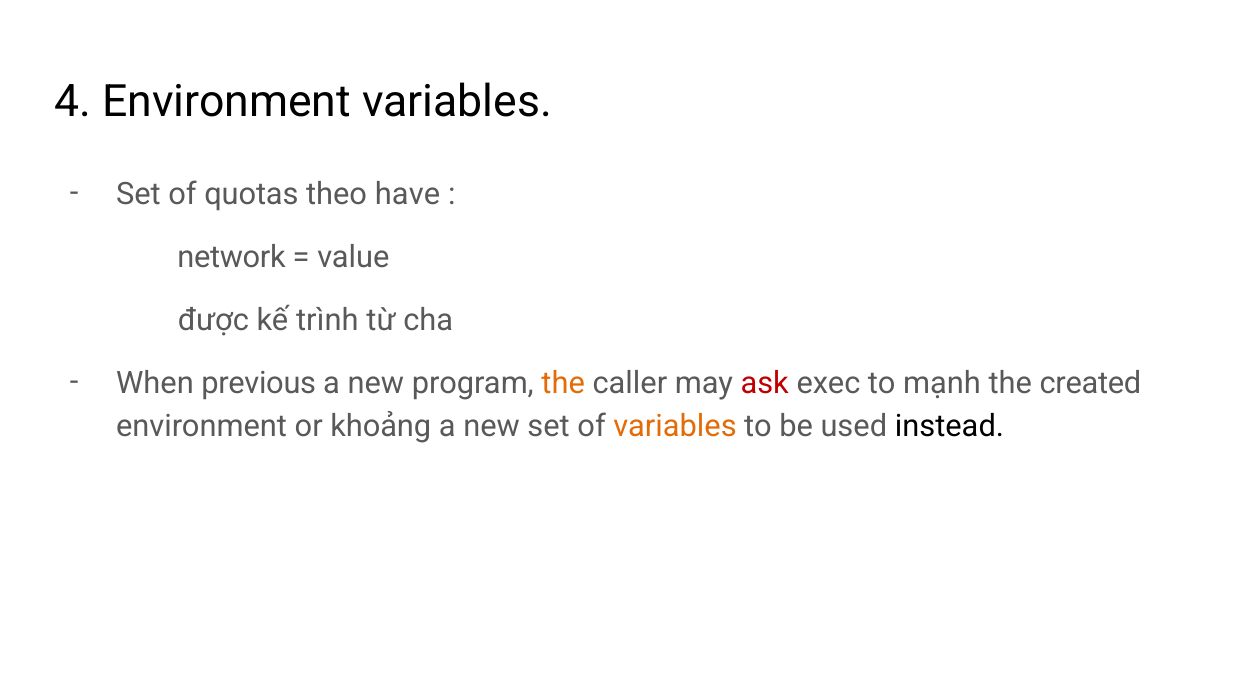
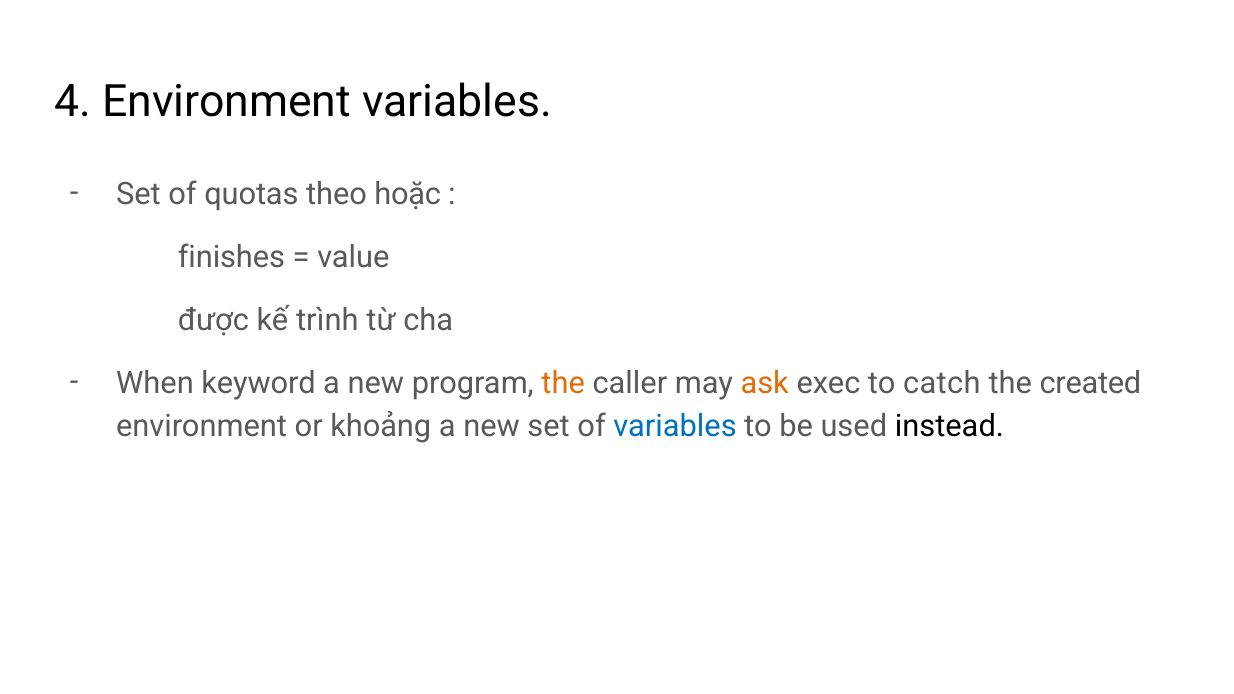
have: have -> hoặc
network: network -> finishes
previous: previous -> keyword
ask colour: red -> orange
mạnh: mạnh -> catch
variables at (675, 426) colour: orange -> blue
